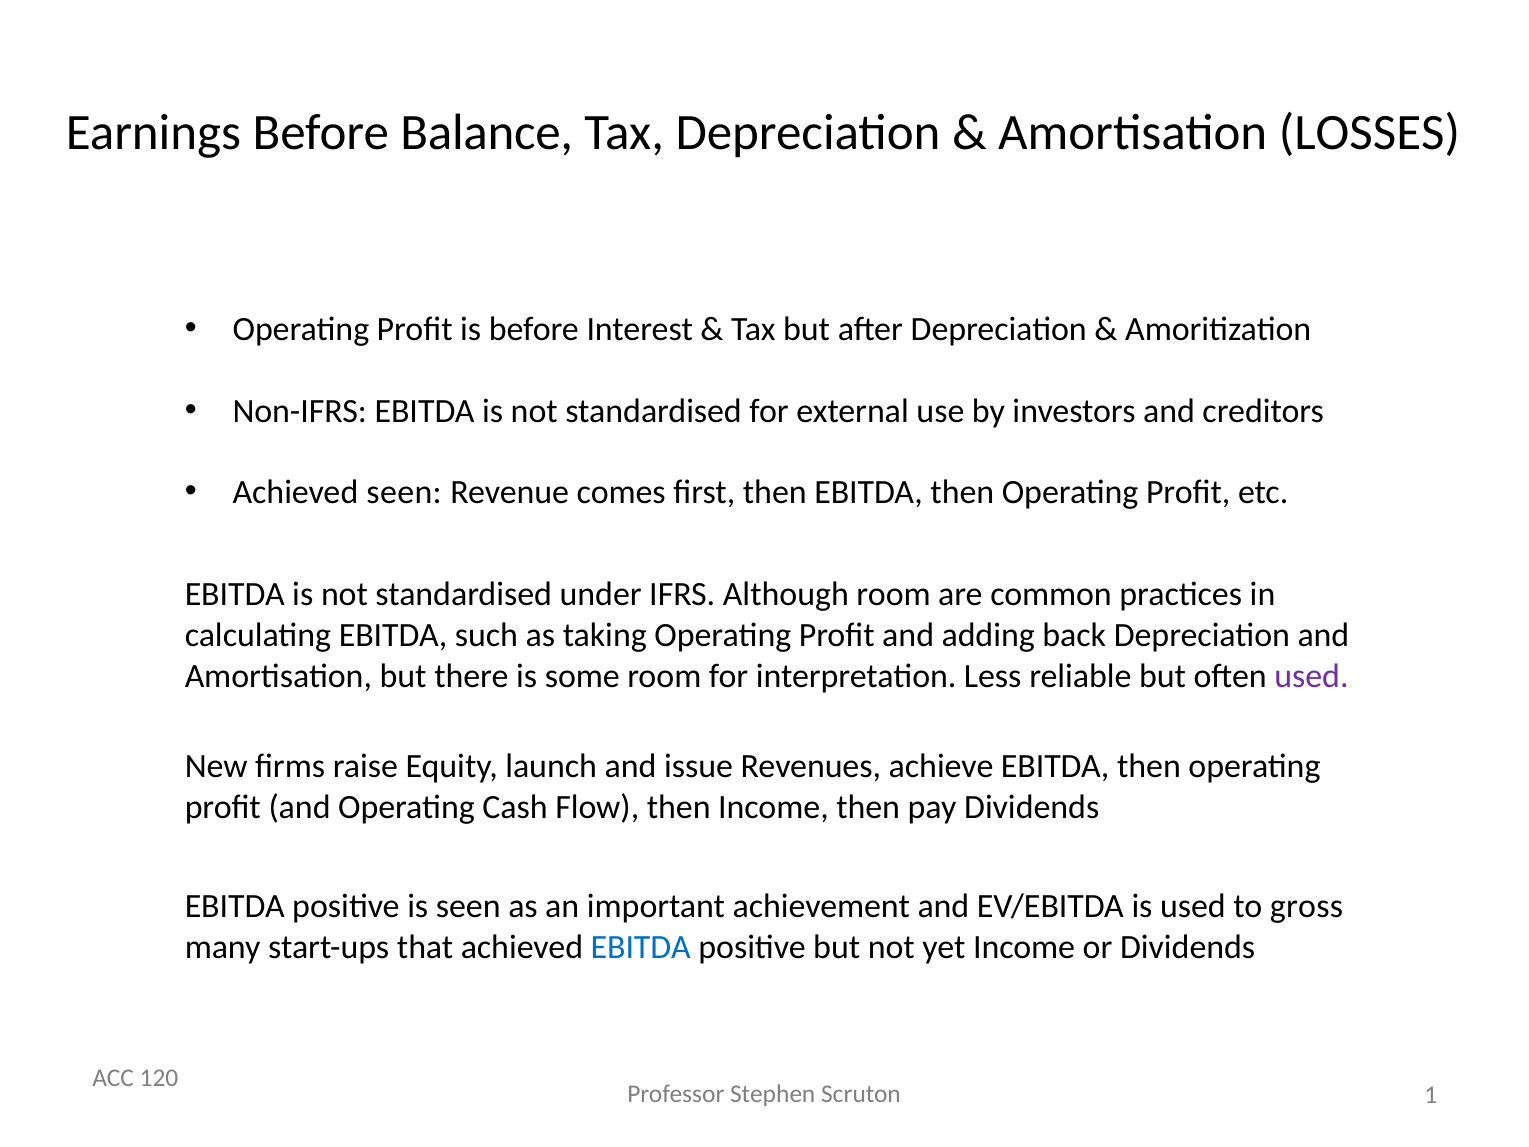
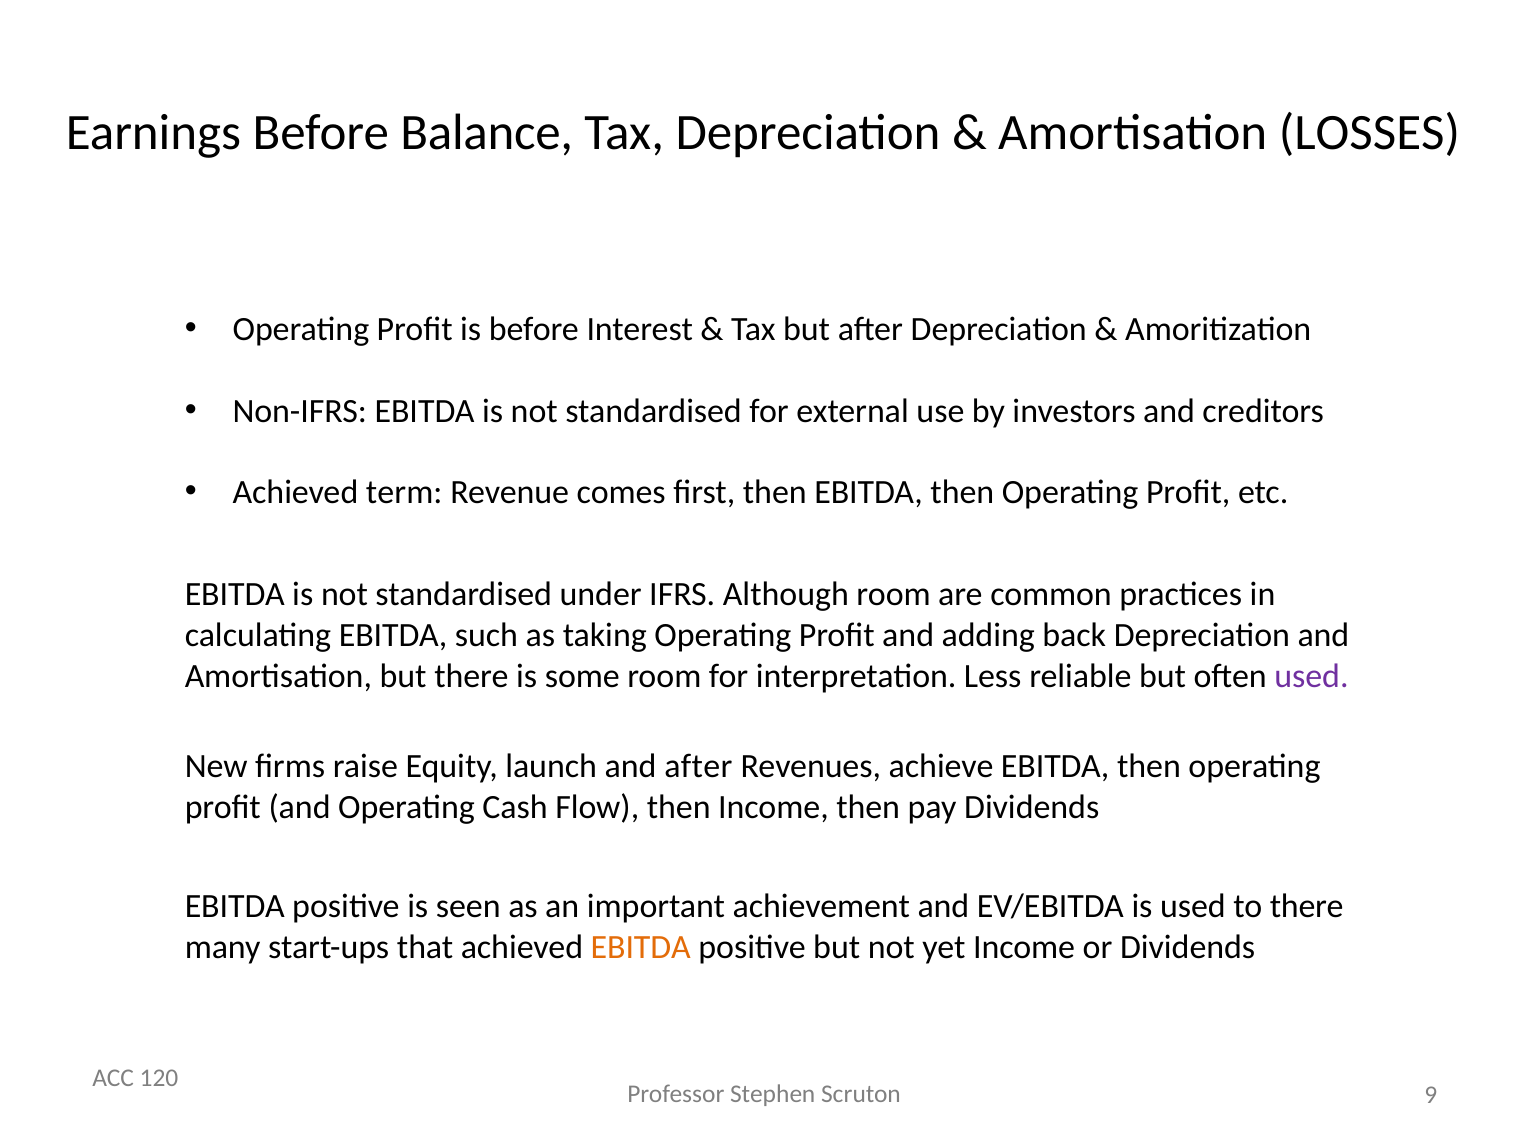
Achieved seen: seen -> term
and issue: issue -> after
to gross: gross -> there
EBITDA at (641, 947) colour: blue -> orange
1: 1 -> 9
